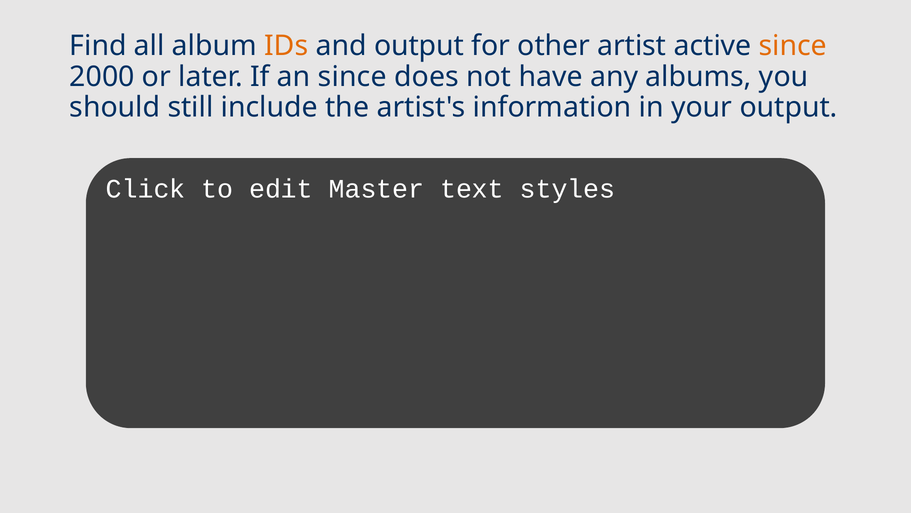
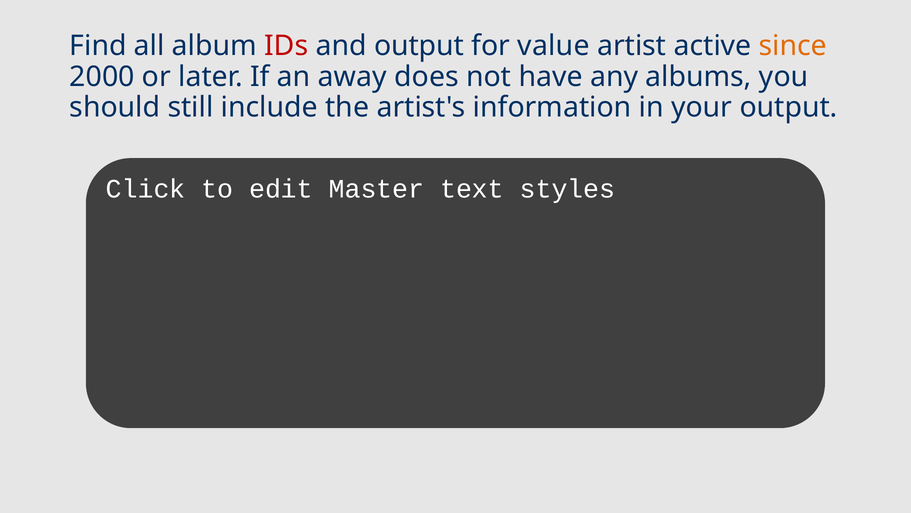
IDs colour: orange -> red
other: other -> value
an since: since -> away
